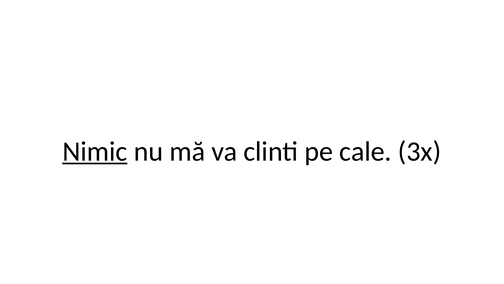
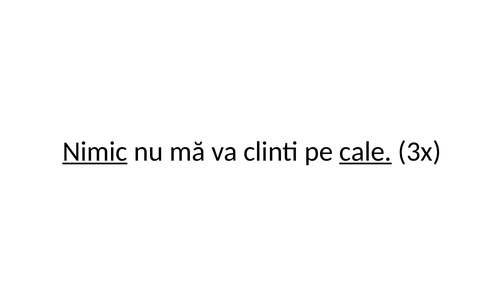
cale underline: none -> present
